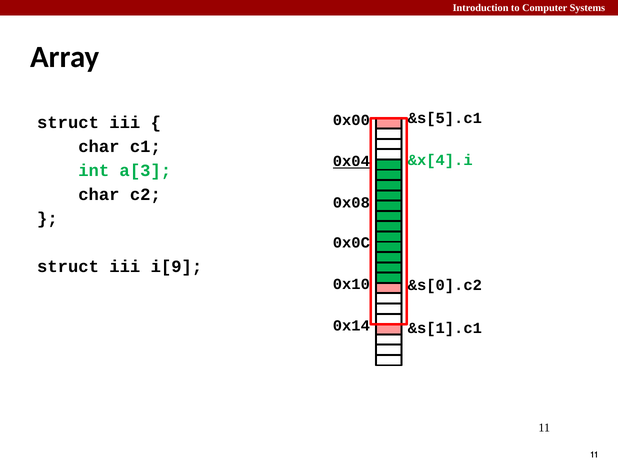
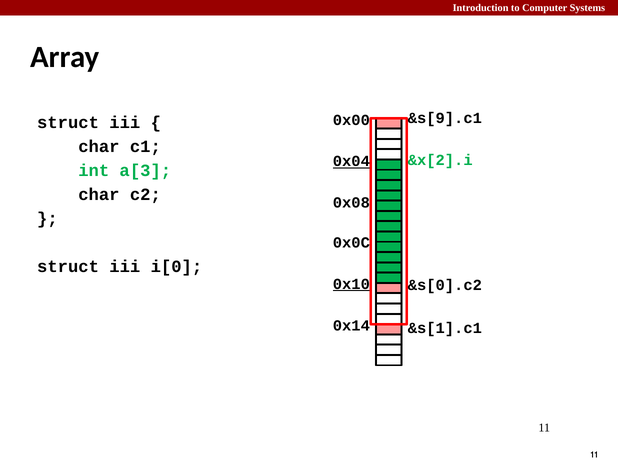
&s[5].c1: &s[5].c1 -> &s[9].c1
&x[4].i: &x[4].i -> &x[2].i
i[9: i[9 -> i[0
0x10 underline: none -> present
